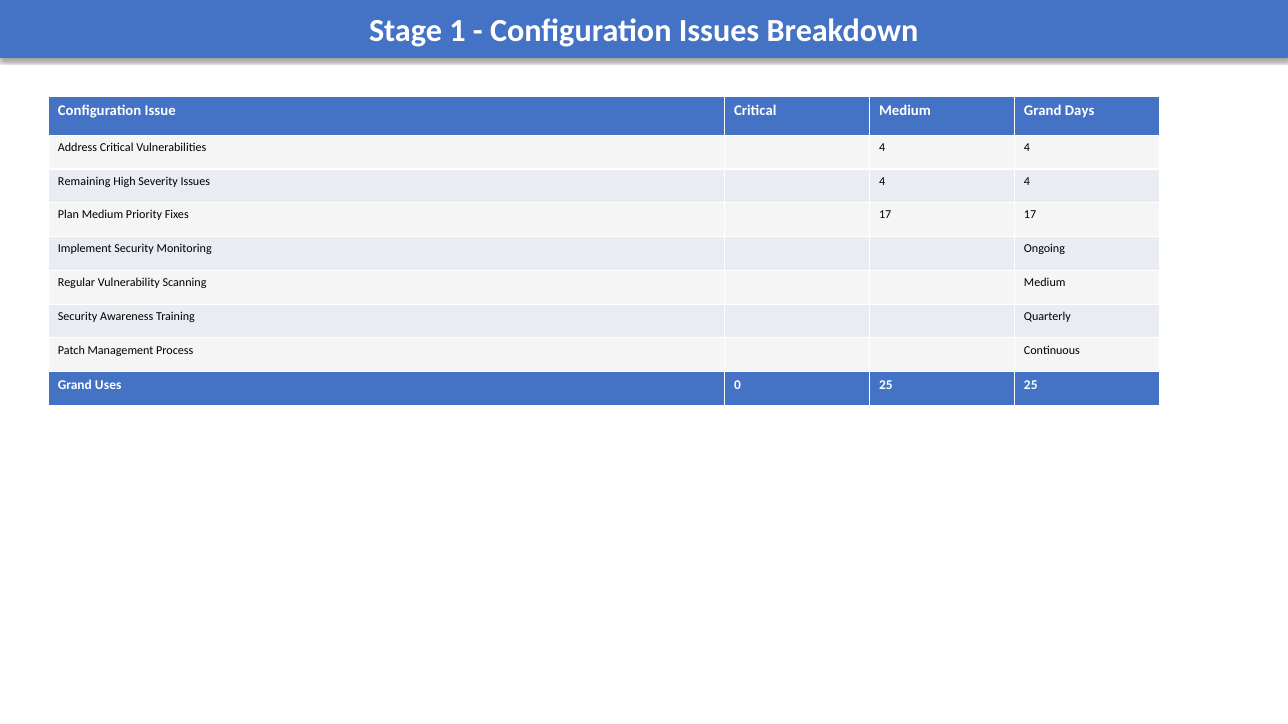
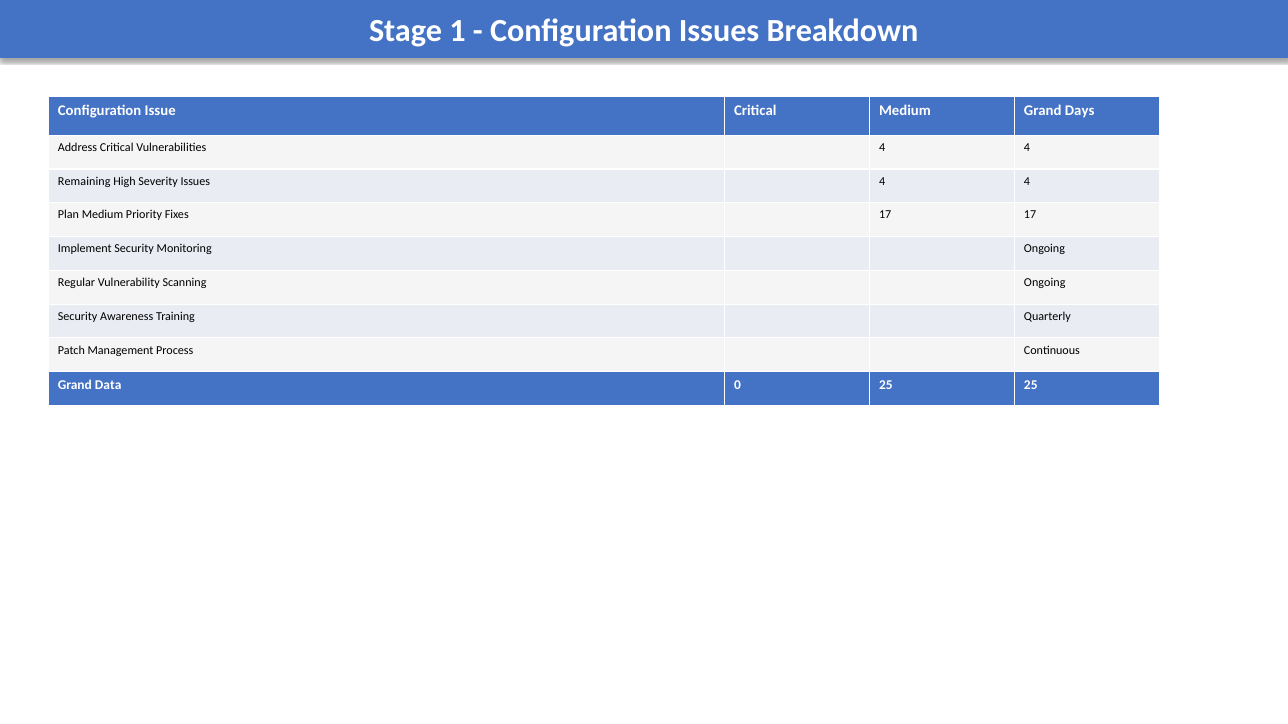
Scanning Medium: Medium -> Ongoing
Uses: Uses -> Data
